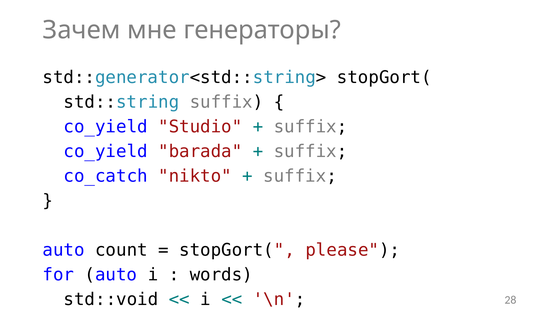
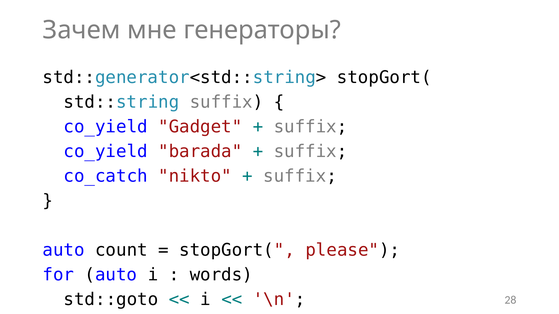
Studio: Studio -> Gadget
std::void: std::void -> std::goto
